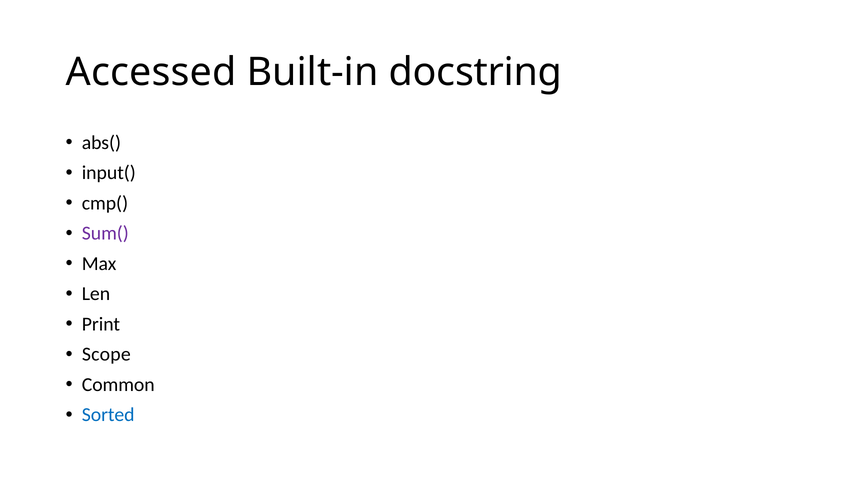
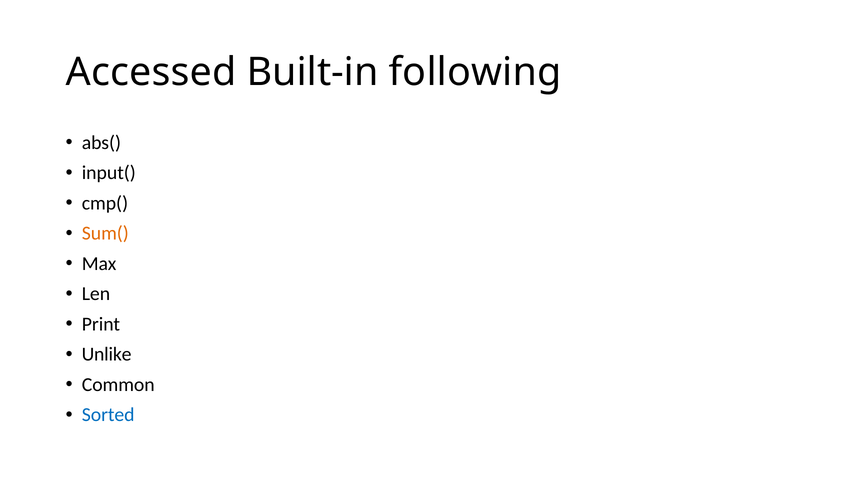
docstring: docstring -> following
Sum( colour: purple -> orange
Scope: Scope -> Unlike
